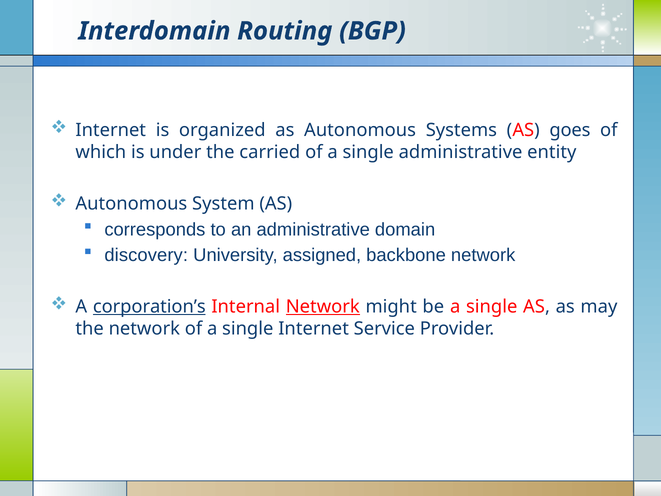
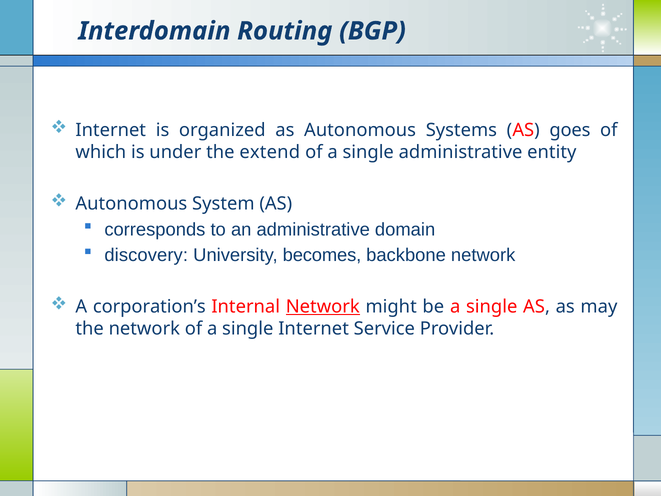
carried: carried -> extend
assigned: assigned -> becomes
corporation’s underline: present -> none
